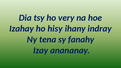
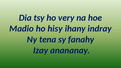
Izahay: Izahay -> Madio
